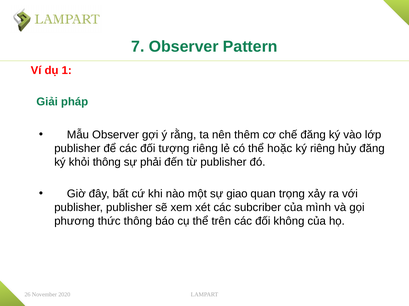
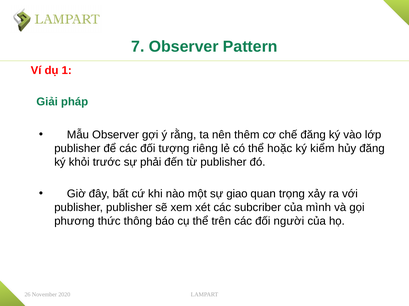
ký riêng: riêng -> kiểm
khỏi thông: thông -> trước
không: không -> người
